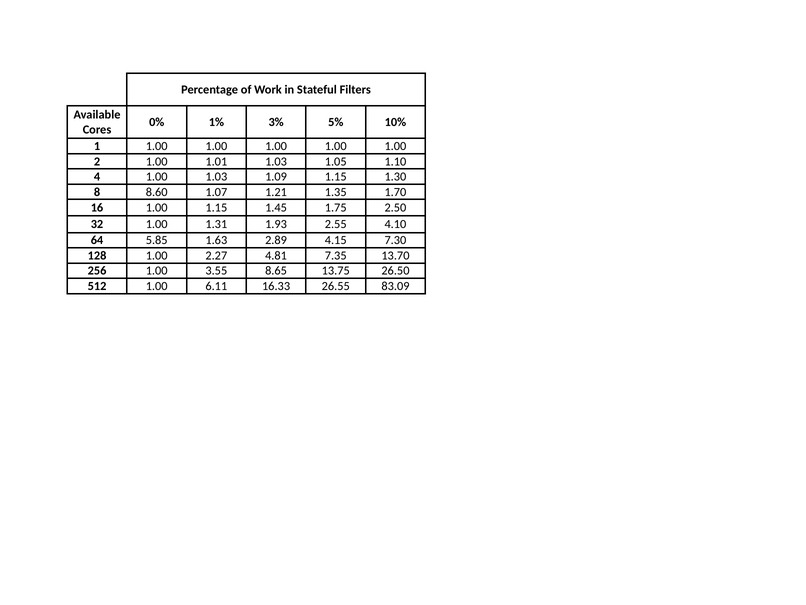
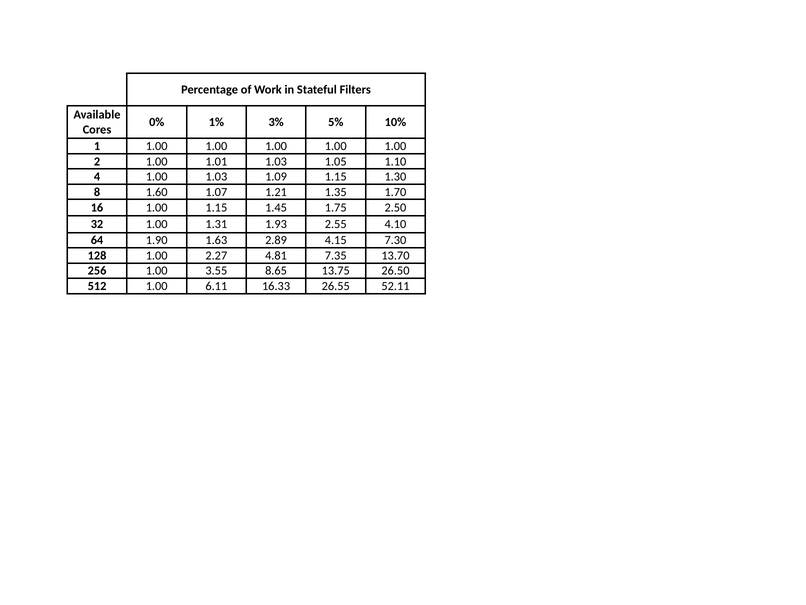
8.60: 8.60 -> 1.60
5.85: 5.85 -> 1.90
83.09: 83.09 -> 52.11
